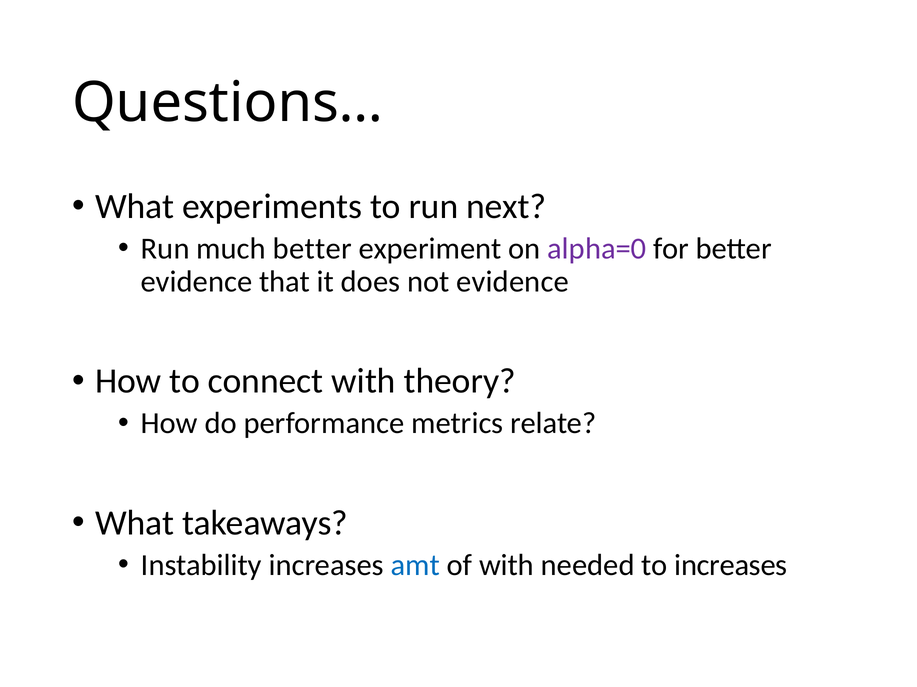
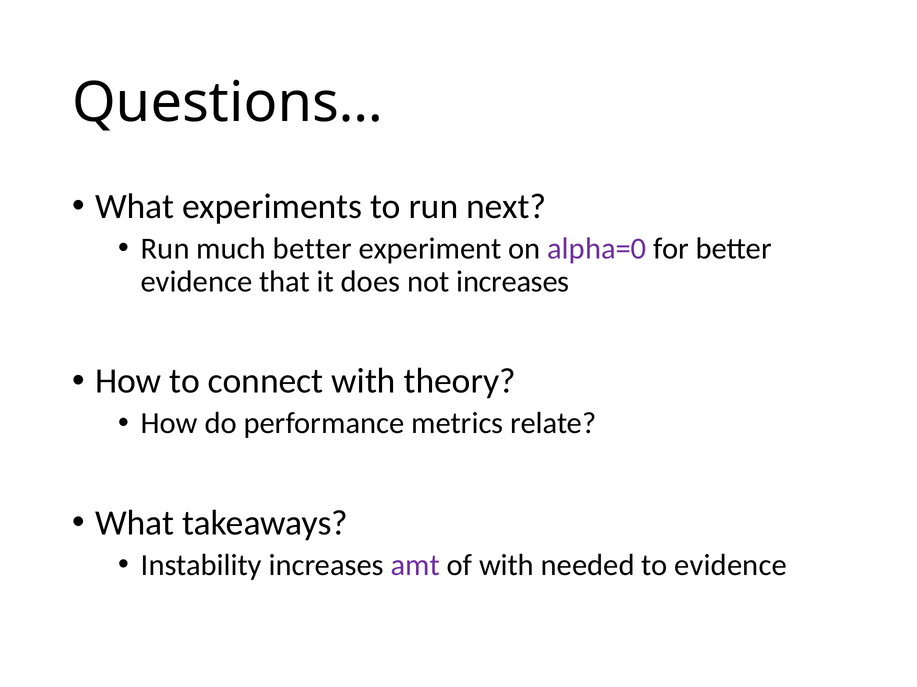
not evidence: evidence -> increases
amt colour: blue -> purple
to increases: increases -> evidence
